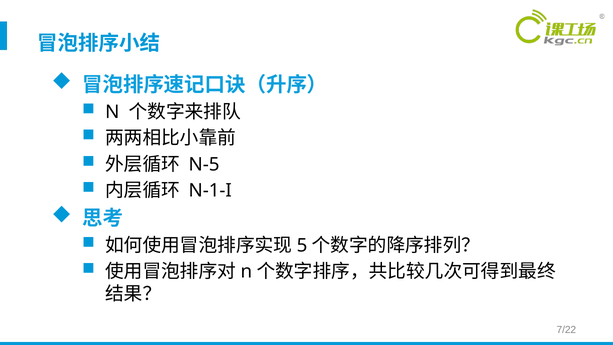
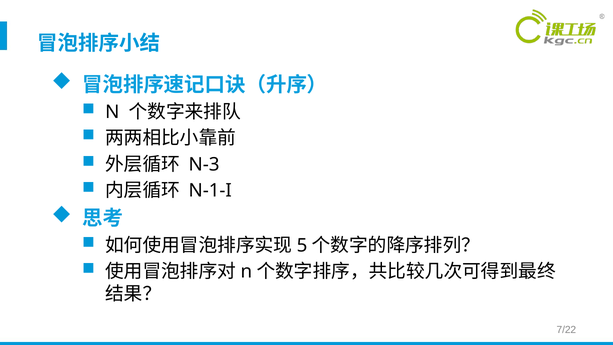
N-5: N-5 -> N-3
